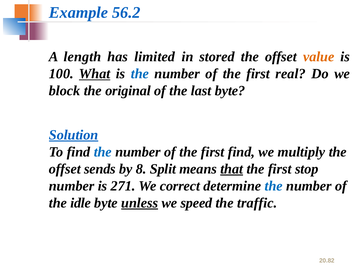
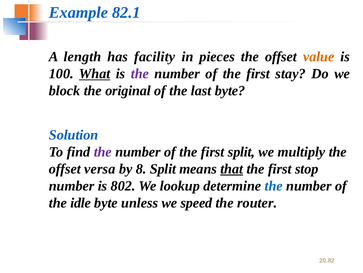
56.2: 56.2 -> 82.1
limited: limited -> facility
stored: stored -> pieces
the at (140, 74) colour: blue -> purple
real: real -> stay
Solution underline: present -> none
the at (103, 152) colour: blue -> purple
first find: find -> split
sends: sends -> versa
271: 271 -> 802
correct: correct -> lookup
unless underline: present -> none
traffic: traffic -> router
